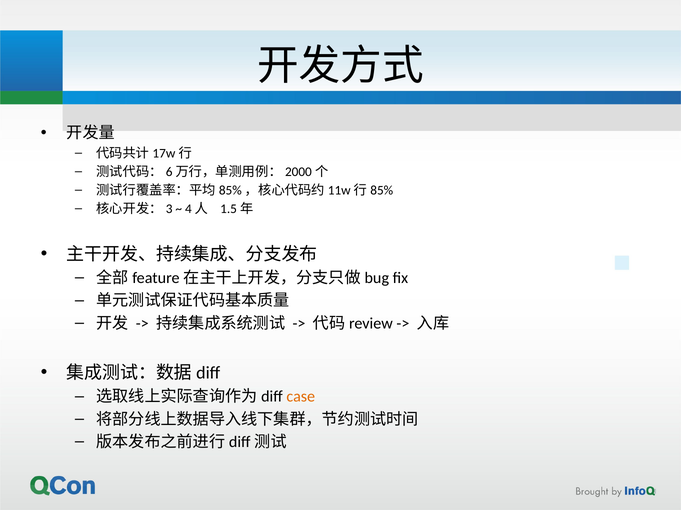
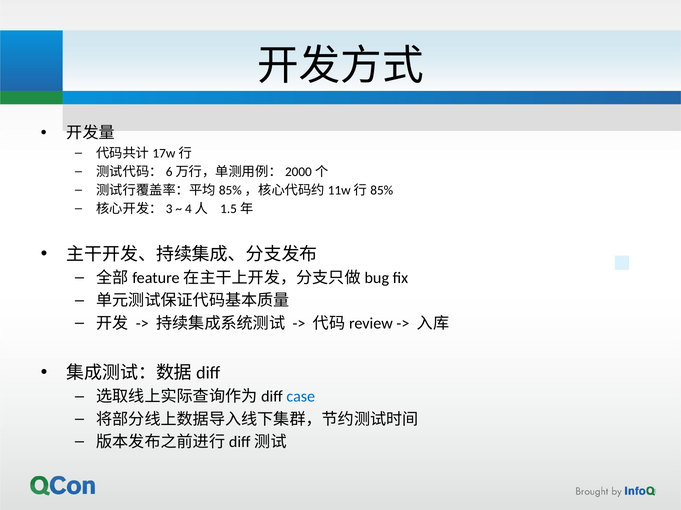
case colour: orange -> blue
